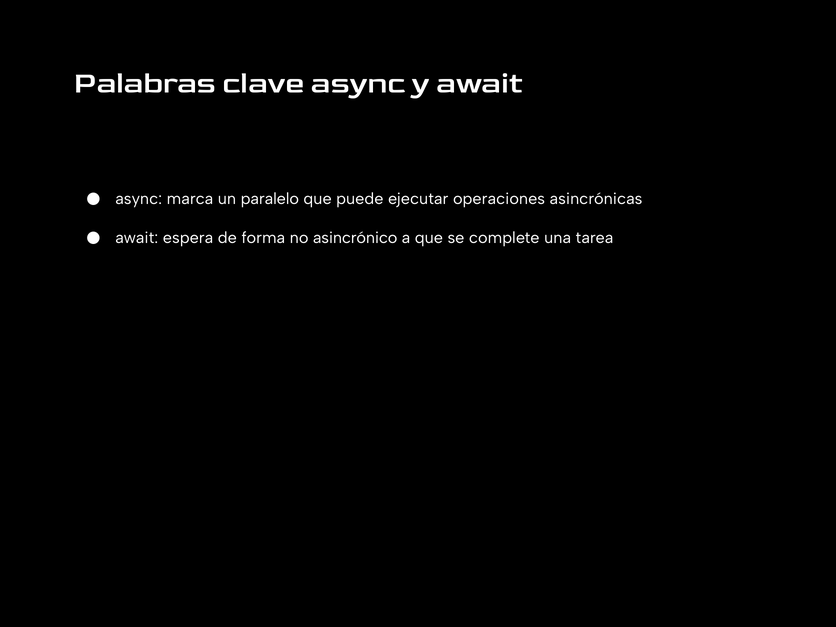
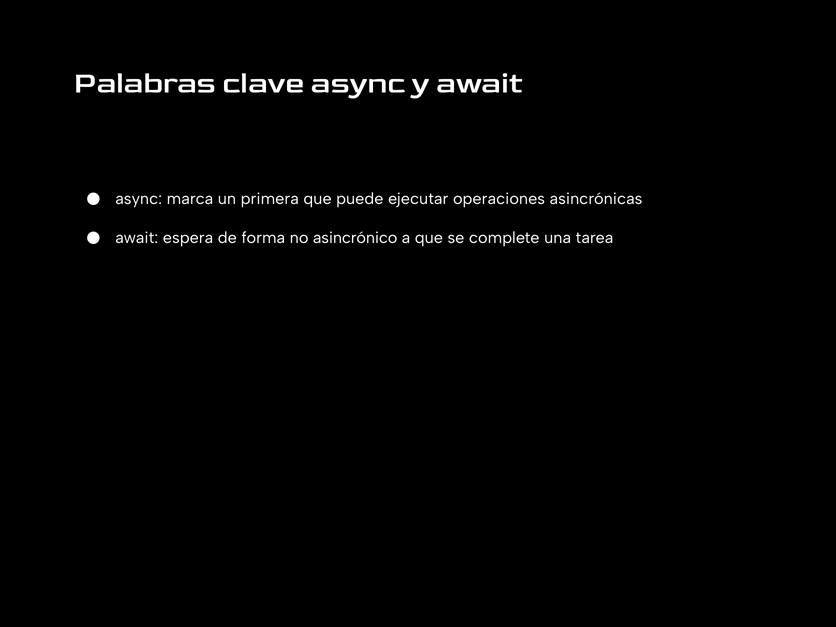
paralelo: paralelo -> primera
